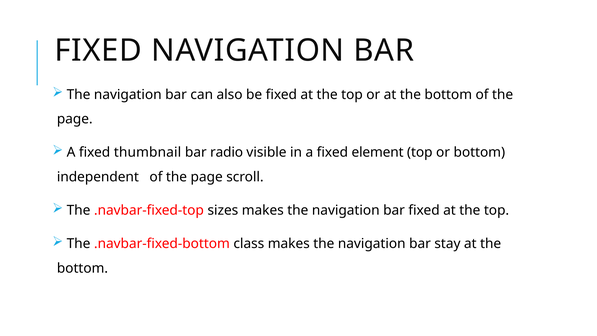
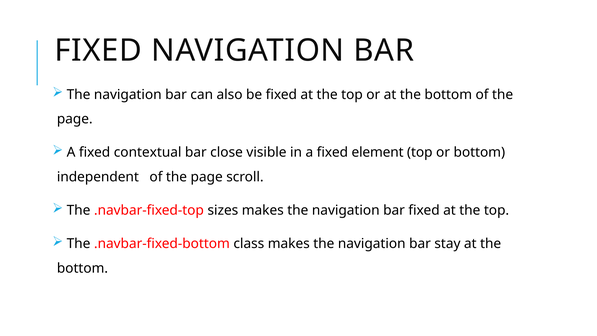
thumbnail: thumbnail -> contextual
radio: radio -> close
